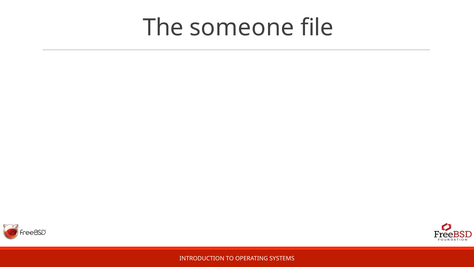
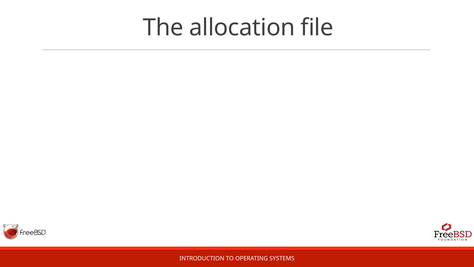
someone: someone -> allocation
